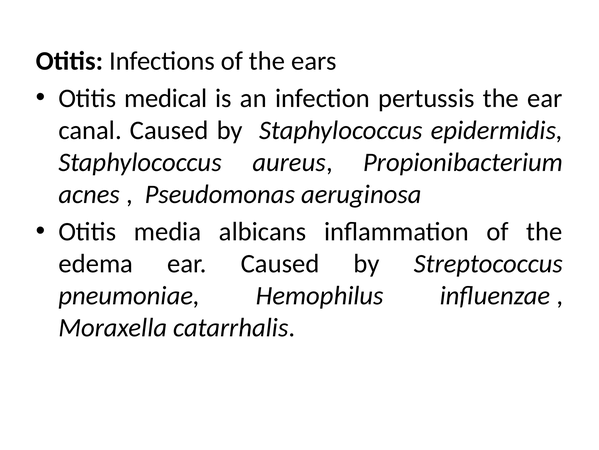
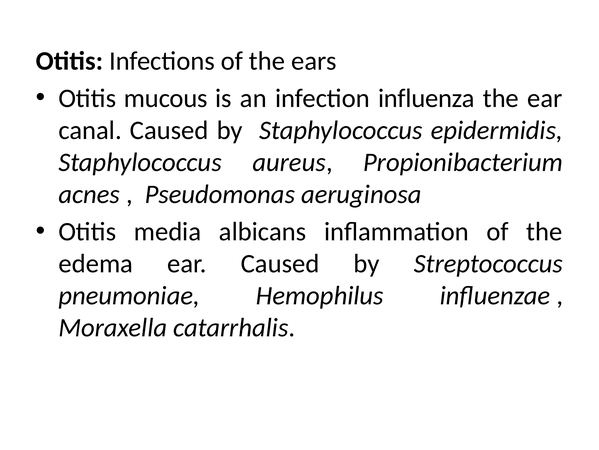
medical: medical -> mucous
pertussis: pertussis -> influenza
